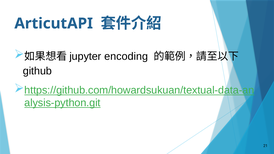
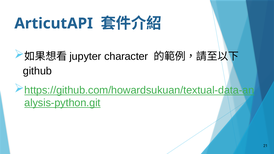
encoding: encoding -> character
